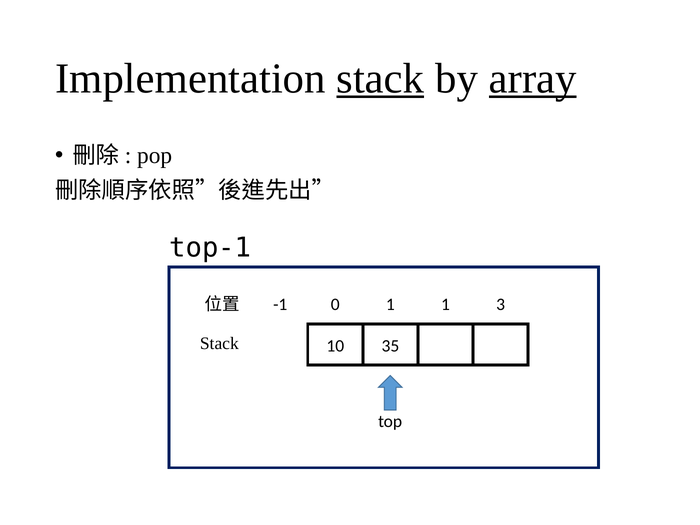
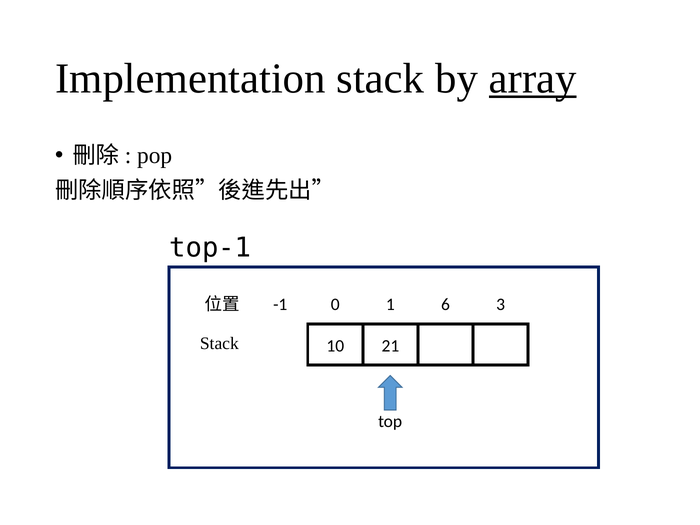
stack at (380, 78) underline: present -> none
1 1: 1 -> 6
35: 35 -> 21
